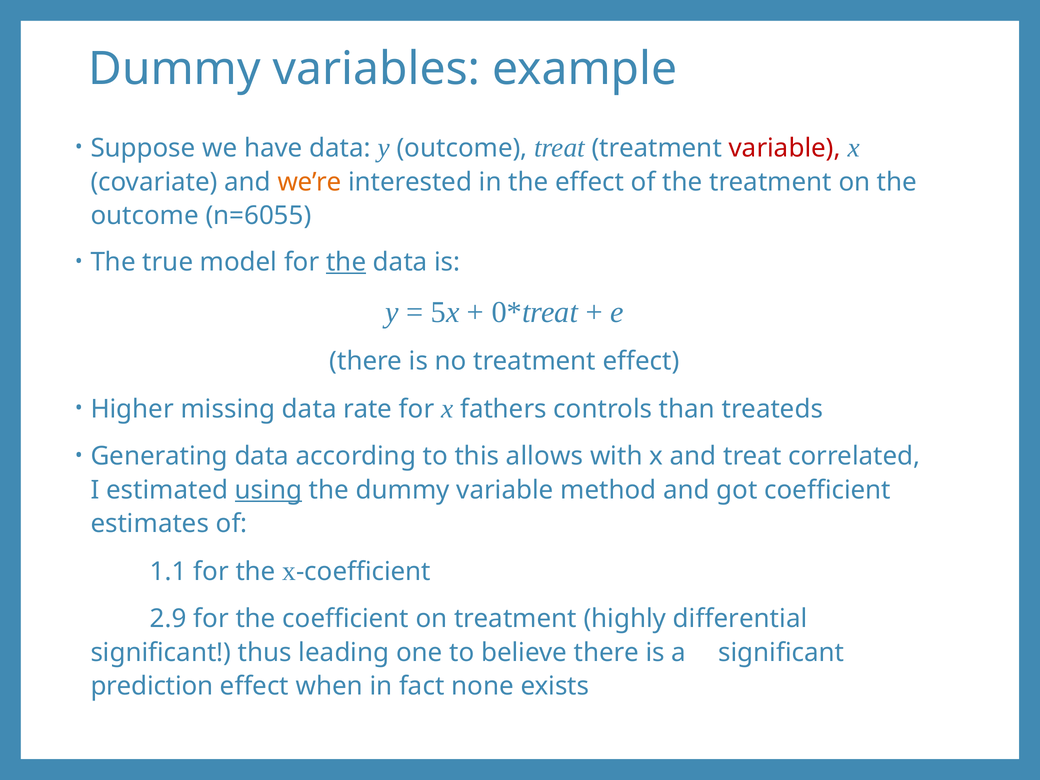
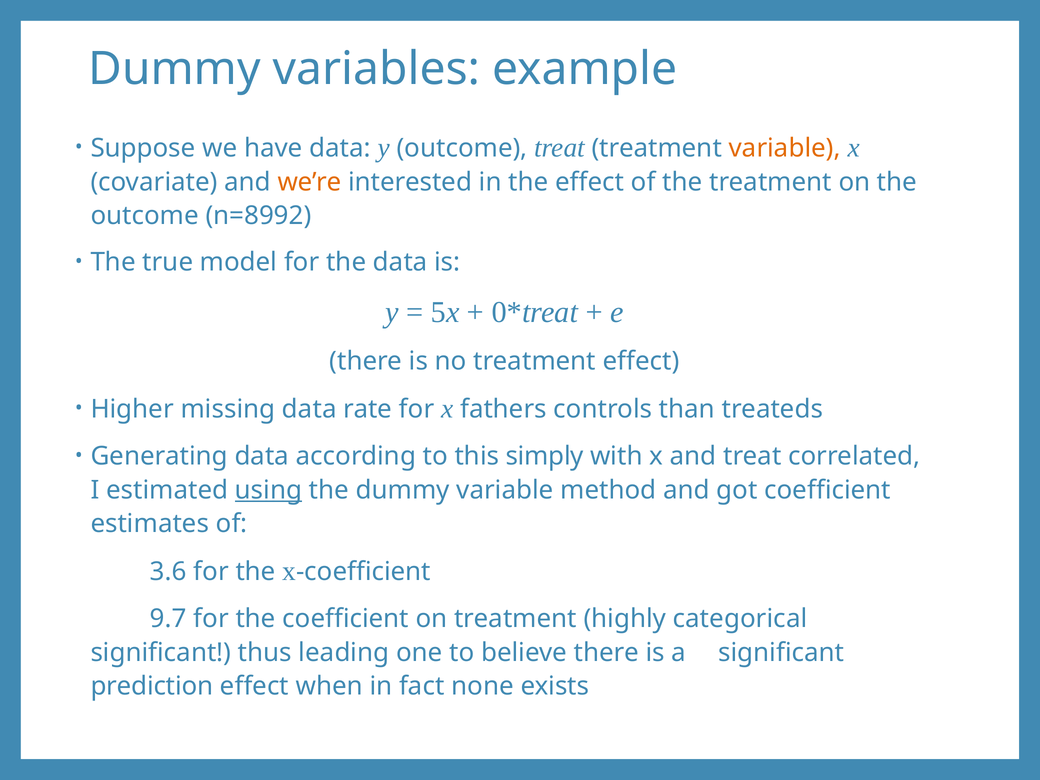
variable at (785, 148) colour: red -> orange
n=6055: n=6055 -> n=8992
the at (346, 262) underline: present -> none
allows: allows -> simply
1.1: 1.1 -> 3.6
2.9: 2.9 -> 9.7
differential: differential -> categorical
